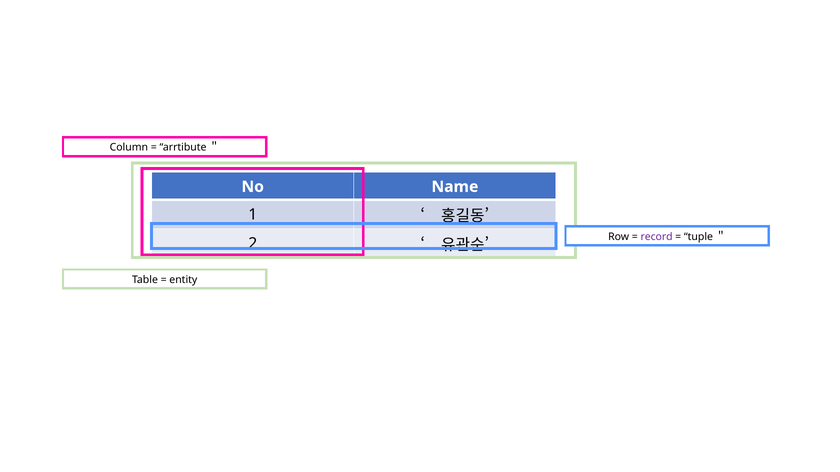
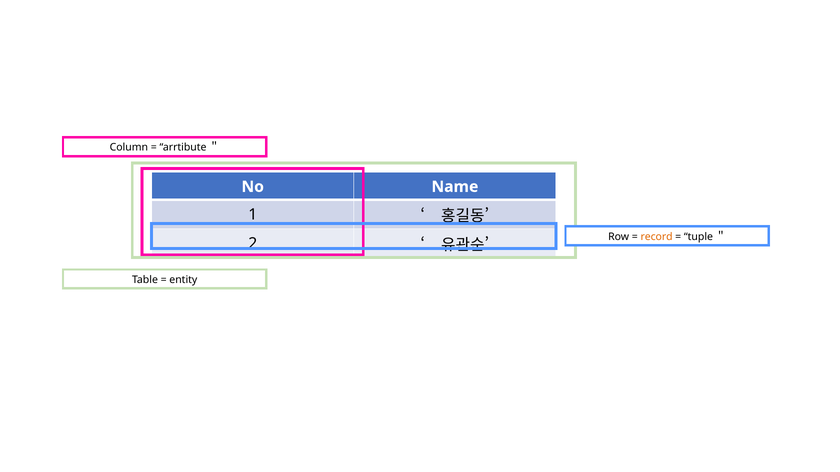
record colour: purple -> orange
